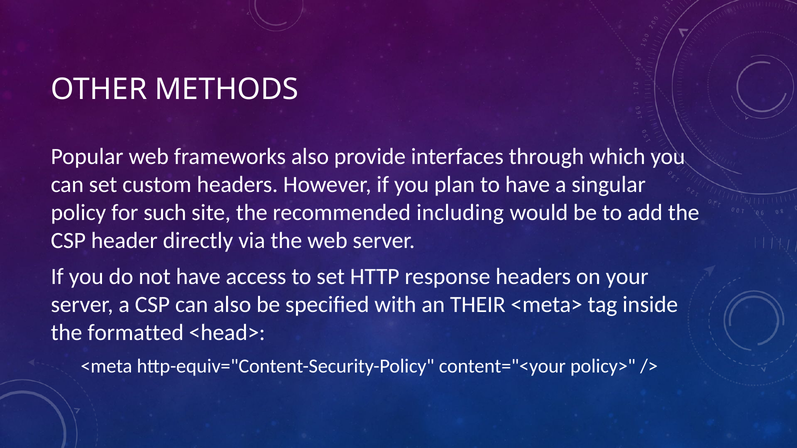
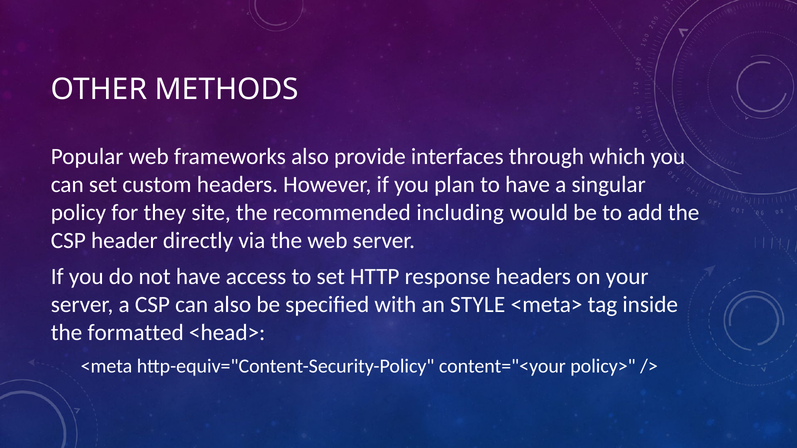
such: such -> they
THEIR: THEIR -> STYLE
